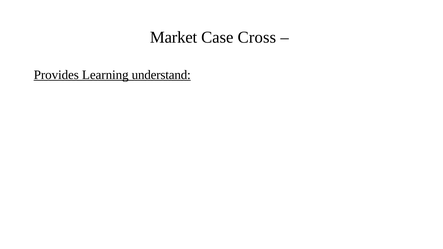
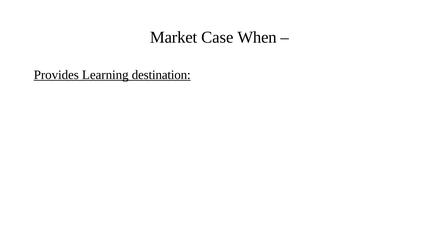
Cross: Cross -> When
understand: understand -> destination
